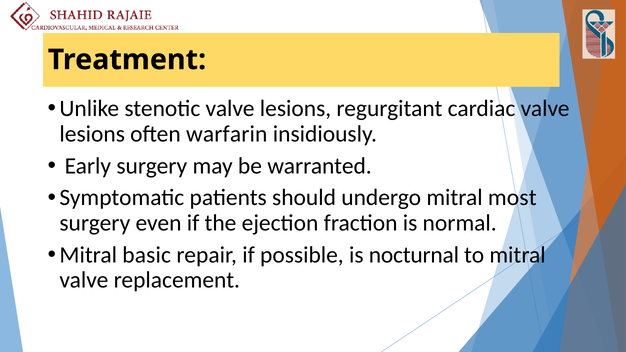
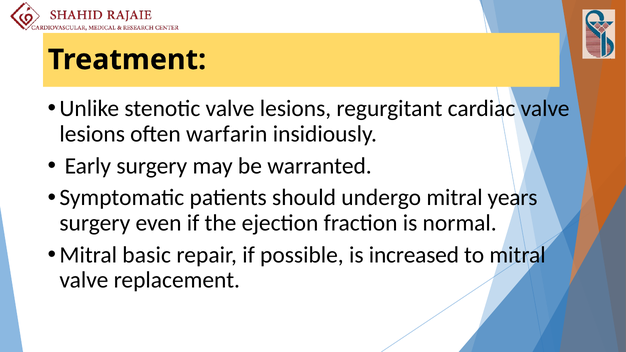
most: most -> years
nocturnal: nocturnal -> increased
